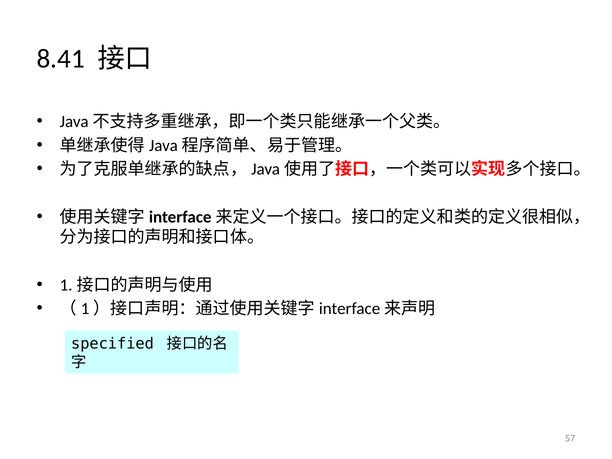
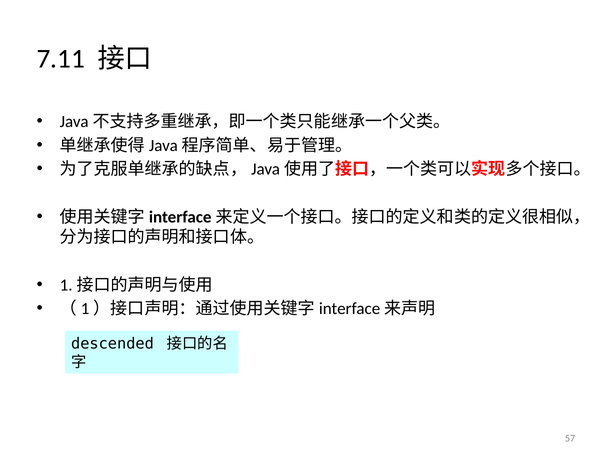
8.41: 8.41 -> 7.11
specified: specified -> descended
